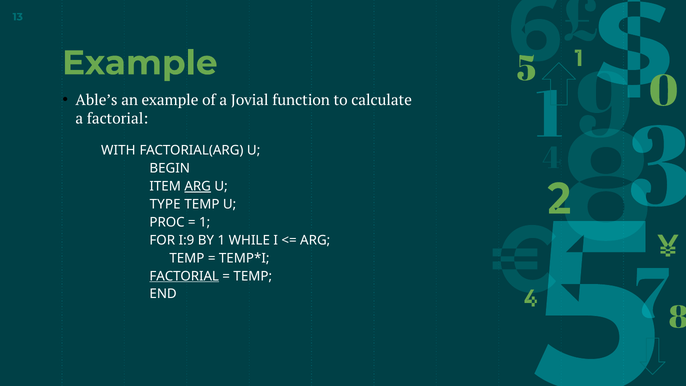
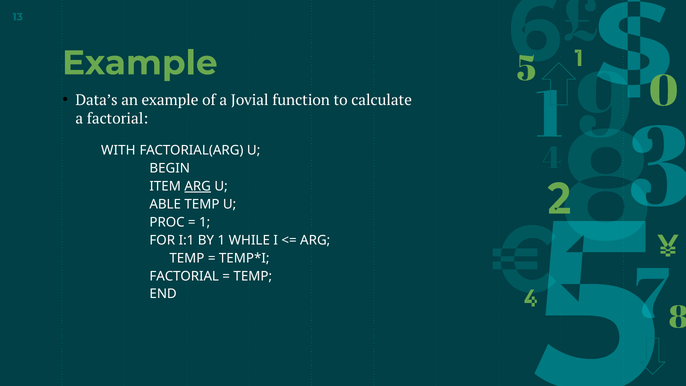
Able’s: Able’s -> Data’s
TYPE: TYPE -> ABLE
I:9: I:9 -> I:1
FACTORIAL at (184, 276) underline: present -> none
